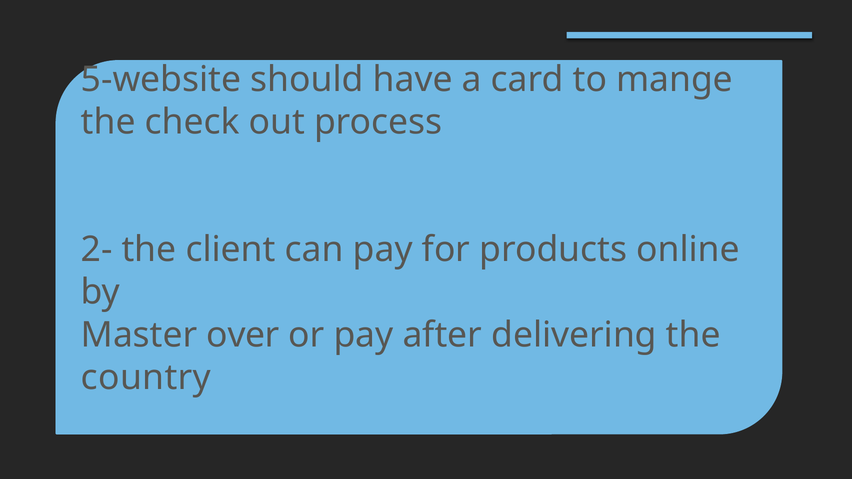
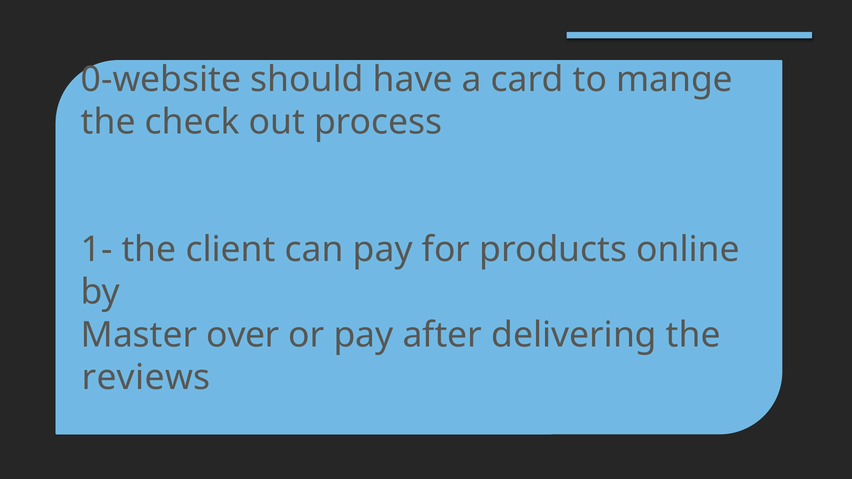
5-website: 5-website -> 0-website
2-: 2- -> 1-
country: country -> reviews
